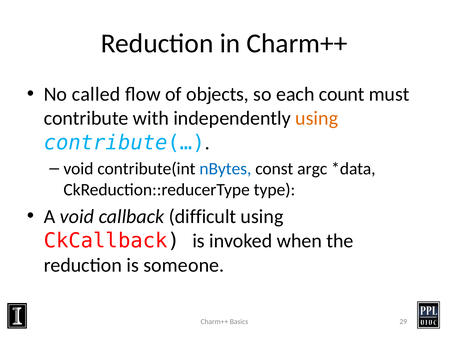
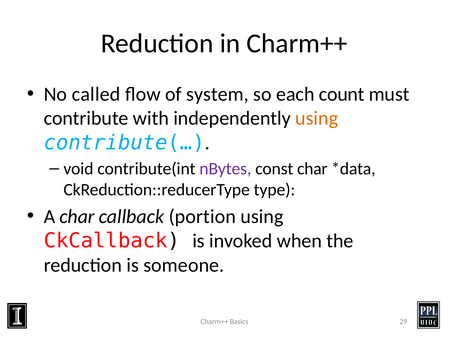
objects: objects -> system
nBytes colour: blue -> purple
const argc: argc -> char
A void: void -> char
difficult: difficult -> portion
